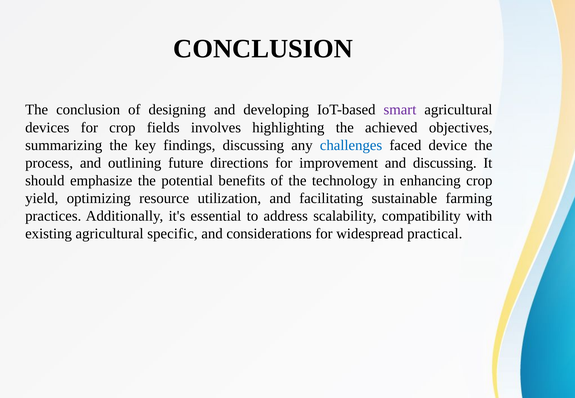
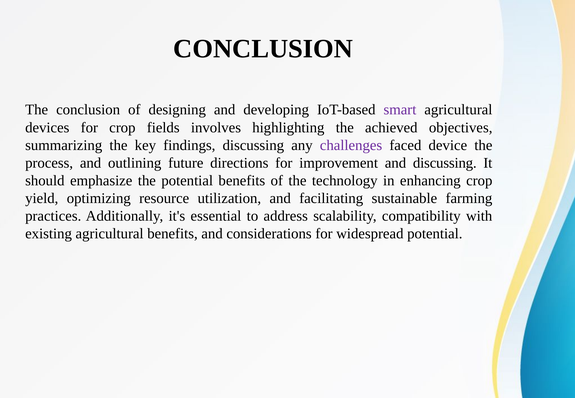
challenges colour: blue -> purple
agricultural specific: specific -> benefits
widespread practical: practical -> potential
